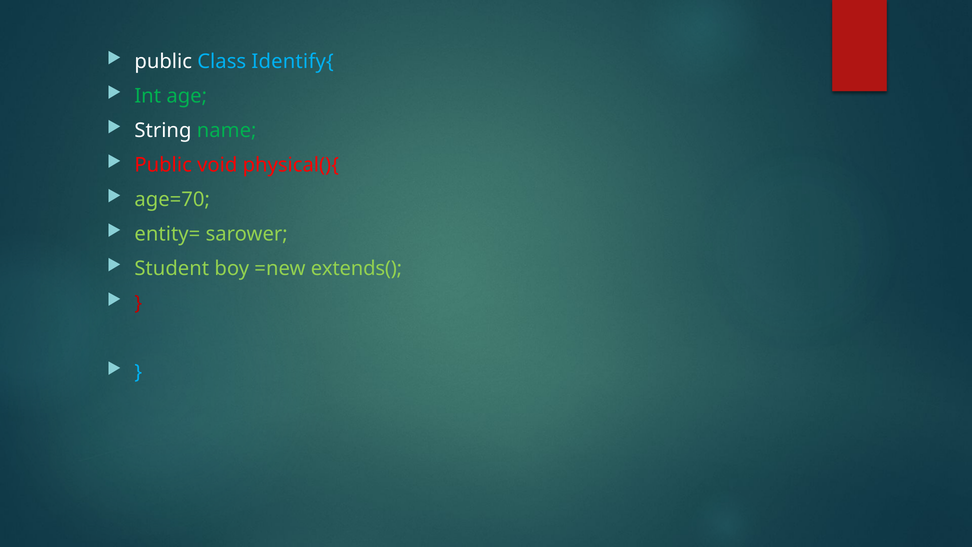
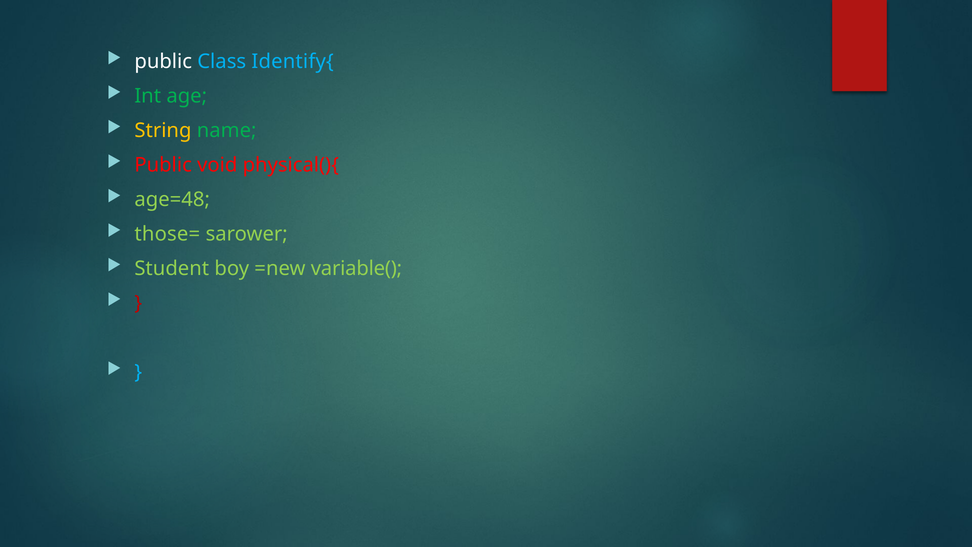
String colour: white -> yellow
age=70: age=70 -> age=48
entity=: entity= -> those=
extends(: extends( -> variable(
